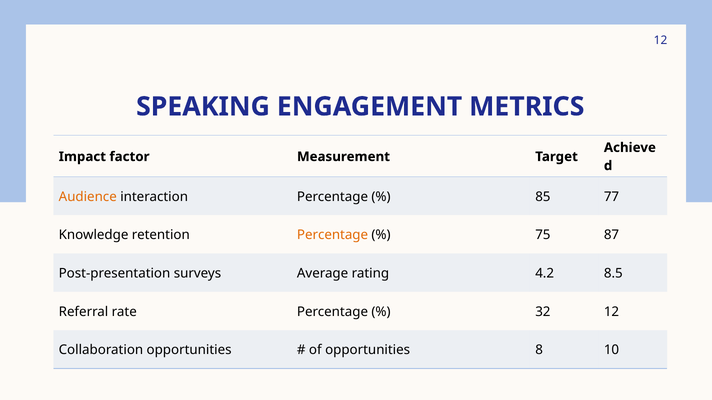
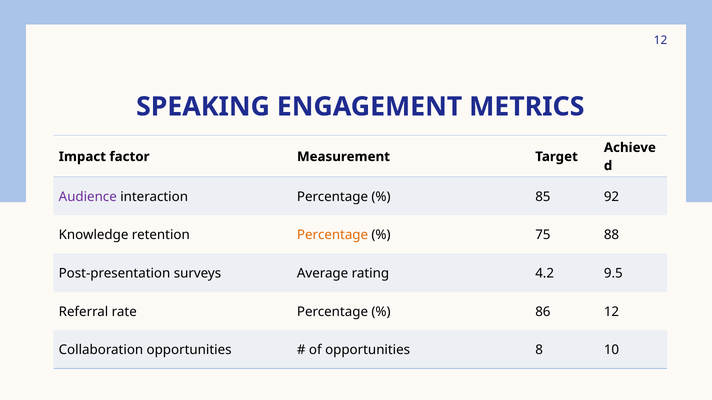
Audience colour: orange -> purple
77: 77 -> 92
87: 87 -> 88
8.5: 8.5 -> 9.5
32: 32 -> 86
